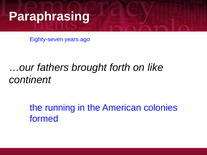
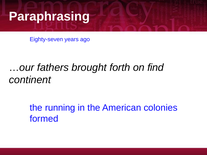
like: like -> find
